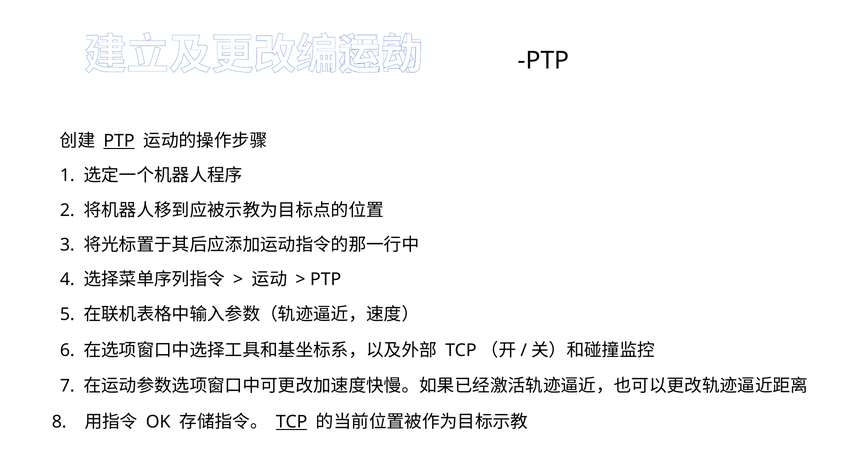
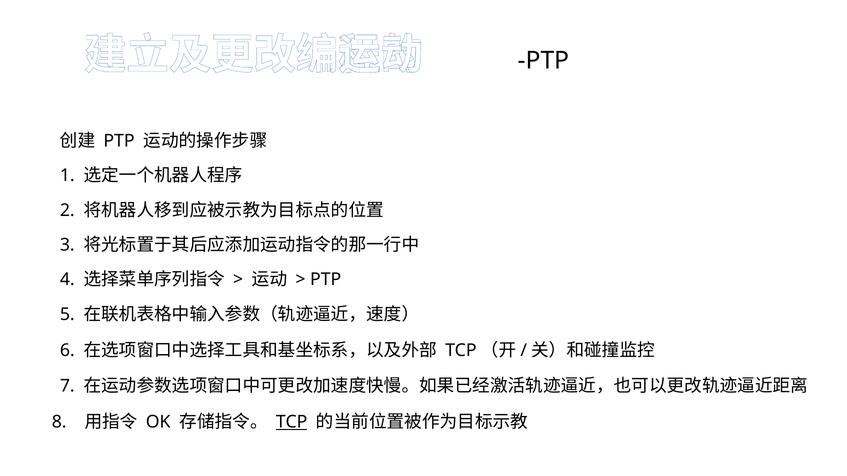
PTP at (119, 141) underline: present -> none
